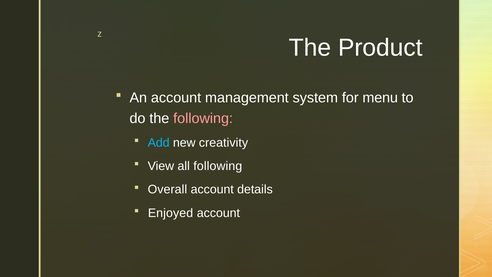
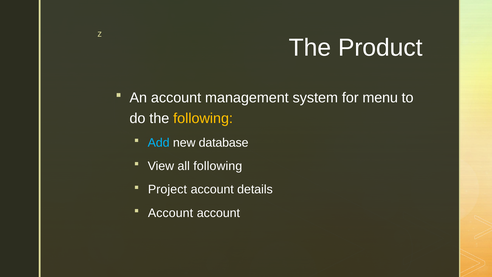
following at (203, 118) colour: pink -> yellow
creativity: creativity -> database
Overall: Overall -> Project
Enjoyed at (171, 213): Enjoyed -> Account
